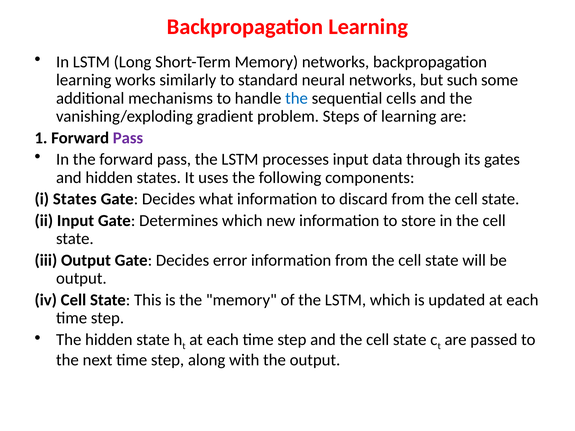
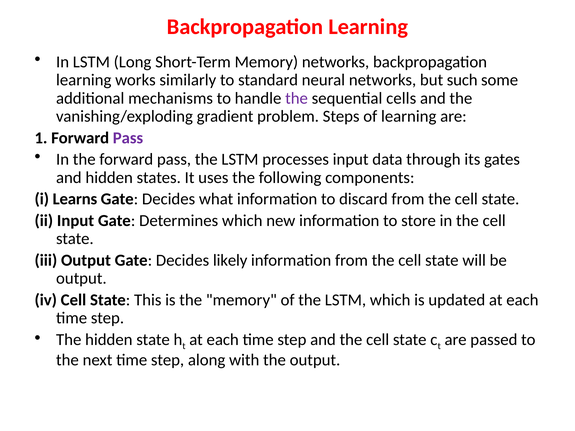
the at (297, 98) colour: blue -> purple
i States: States -> Learns
error: error -> likely
